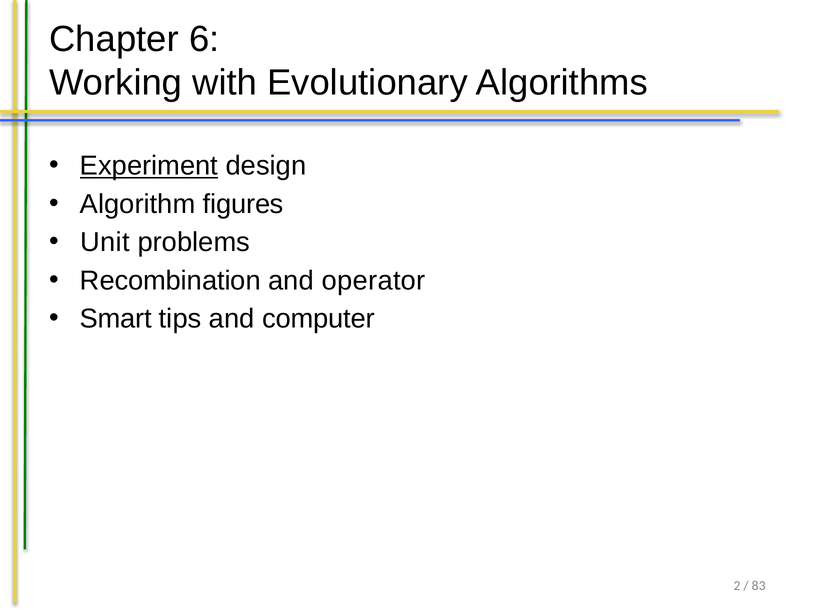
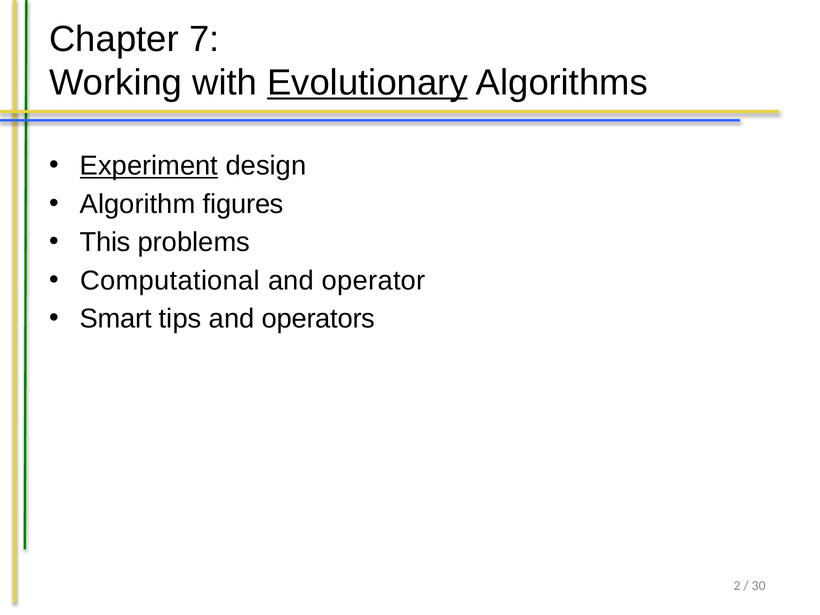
6: 6 -> 7
Evolutionary underline: none -> present
Unit: Unit -> This
Recombination: Recombination -> Computational
computer: computer -> operators
83: 83 -> 30
